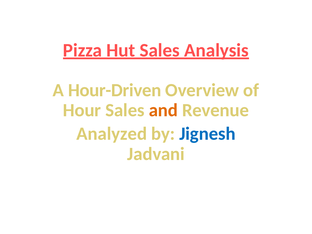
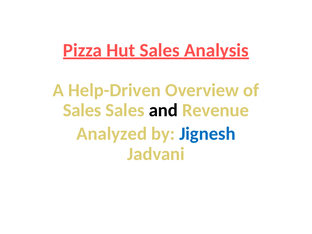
Hour-Driven: Hour-Driven -> Help-Driven
Hour at (82, 110): Hour -> Sales
and colour: orange -> black
